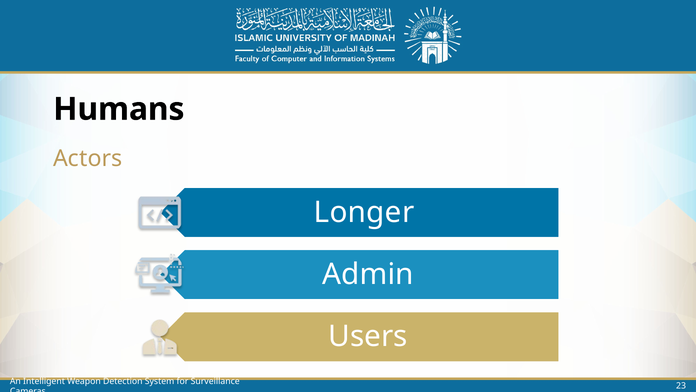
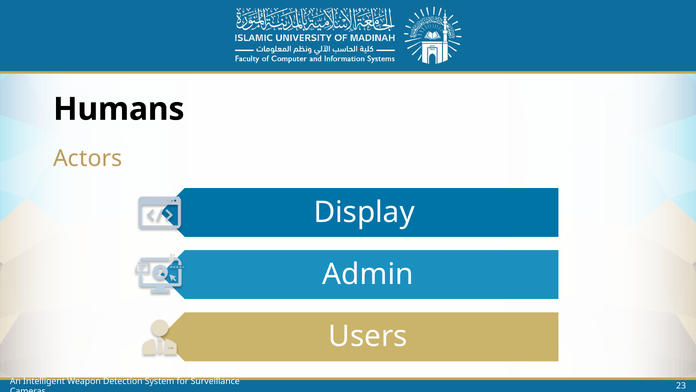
Longer: Longer -> Display
